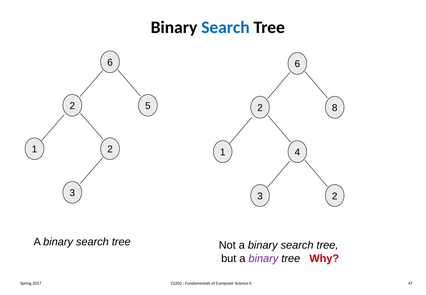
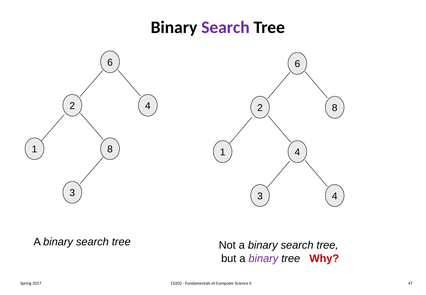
Search at (225, 27) colour: blue -> purple
2 5: 5 -> 4
1 2: 2 -> 8
3 2: 2 -> 4
